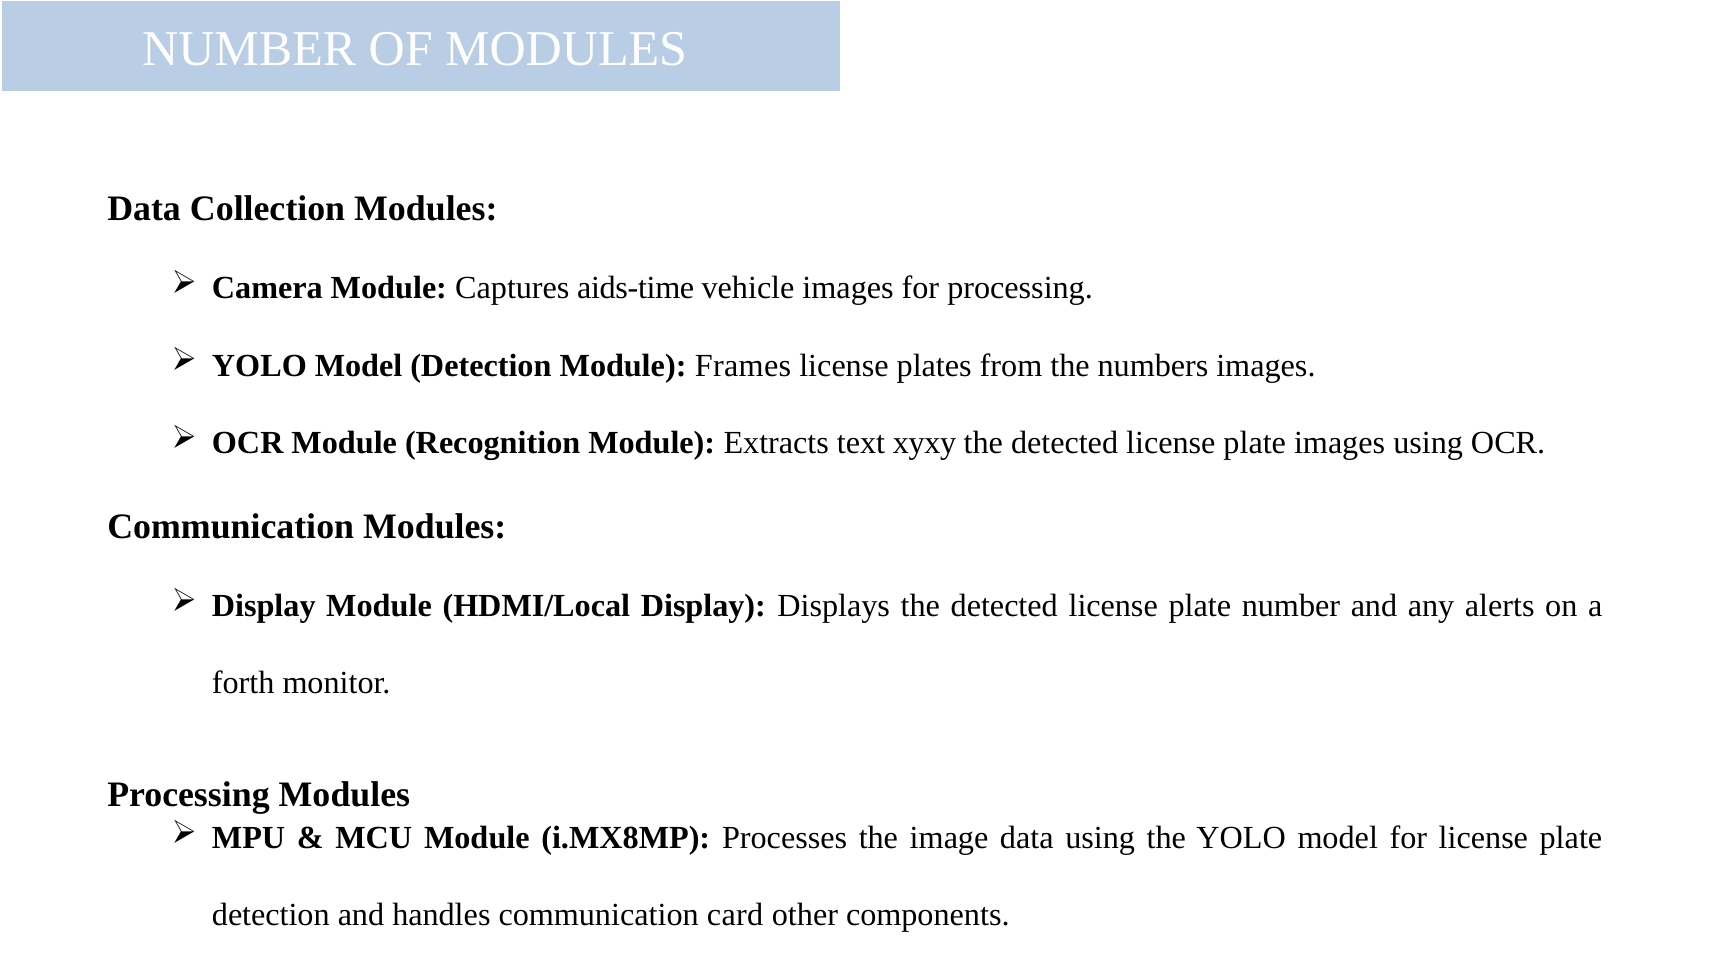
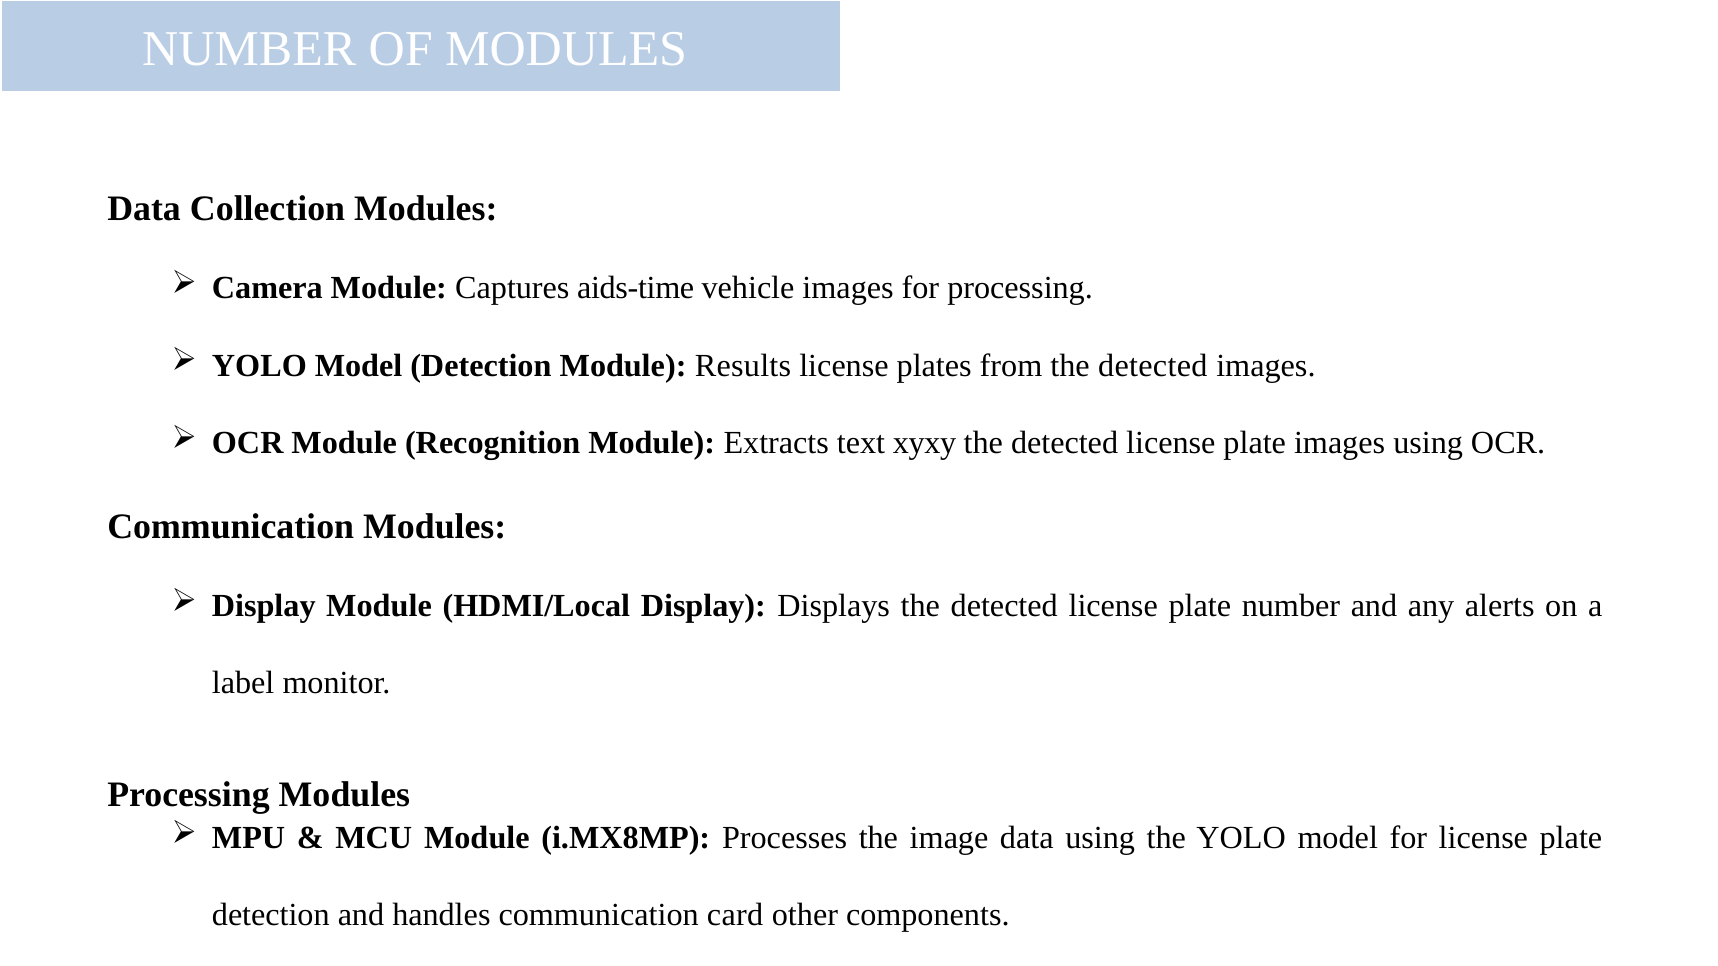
Frames: Frames -> Results
from the numbers: numbers -> detected
forth: forth -> label
